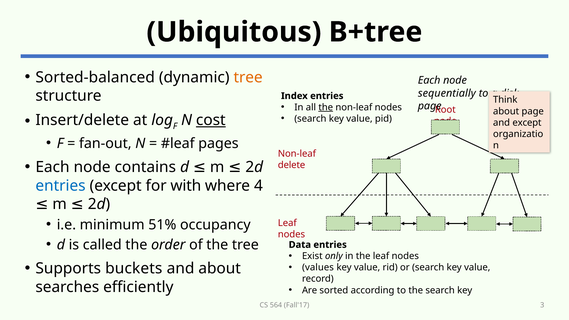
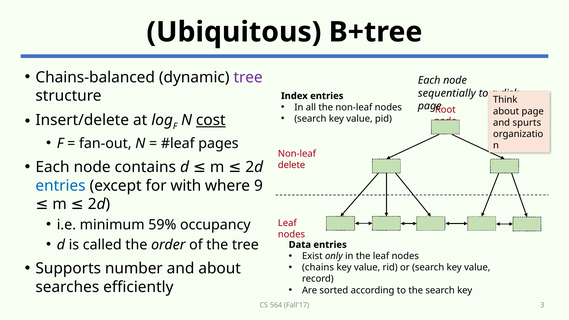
Sorted-balanced: Sorted-balanced -> Chains-balanced
tree at (248, 77) colour: orange -> purple
the at (326, 107) underline: present -> none
and except: except -> spurts
4: 4 -> 9
51%: 51% -> 59%
buckets: buckets -> number
values: values -> chains
